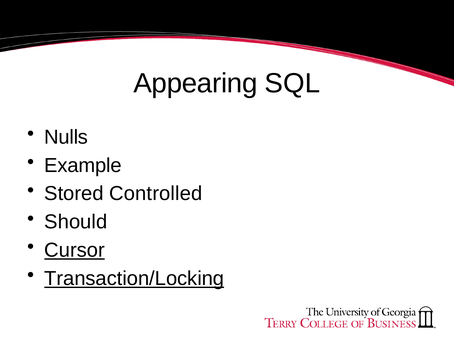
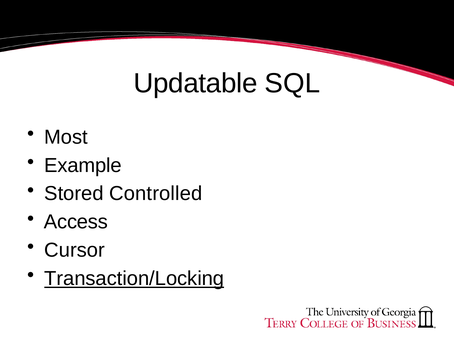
Appearing: Appearing -> Updatable
Nulls: Nulls -> Most
Should: Should -> Access
Cursor underline: present -> none
